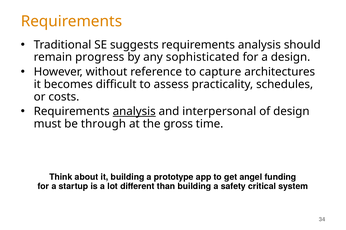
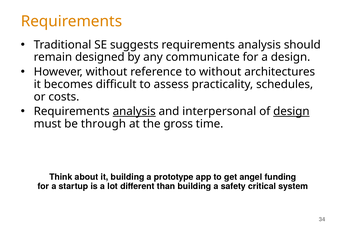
progress: progress -> designed
sophisticated: sophisticated -> communicate
to capture: capture -> without
design at (291, 112) underline: none -> present
